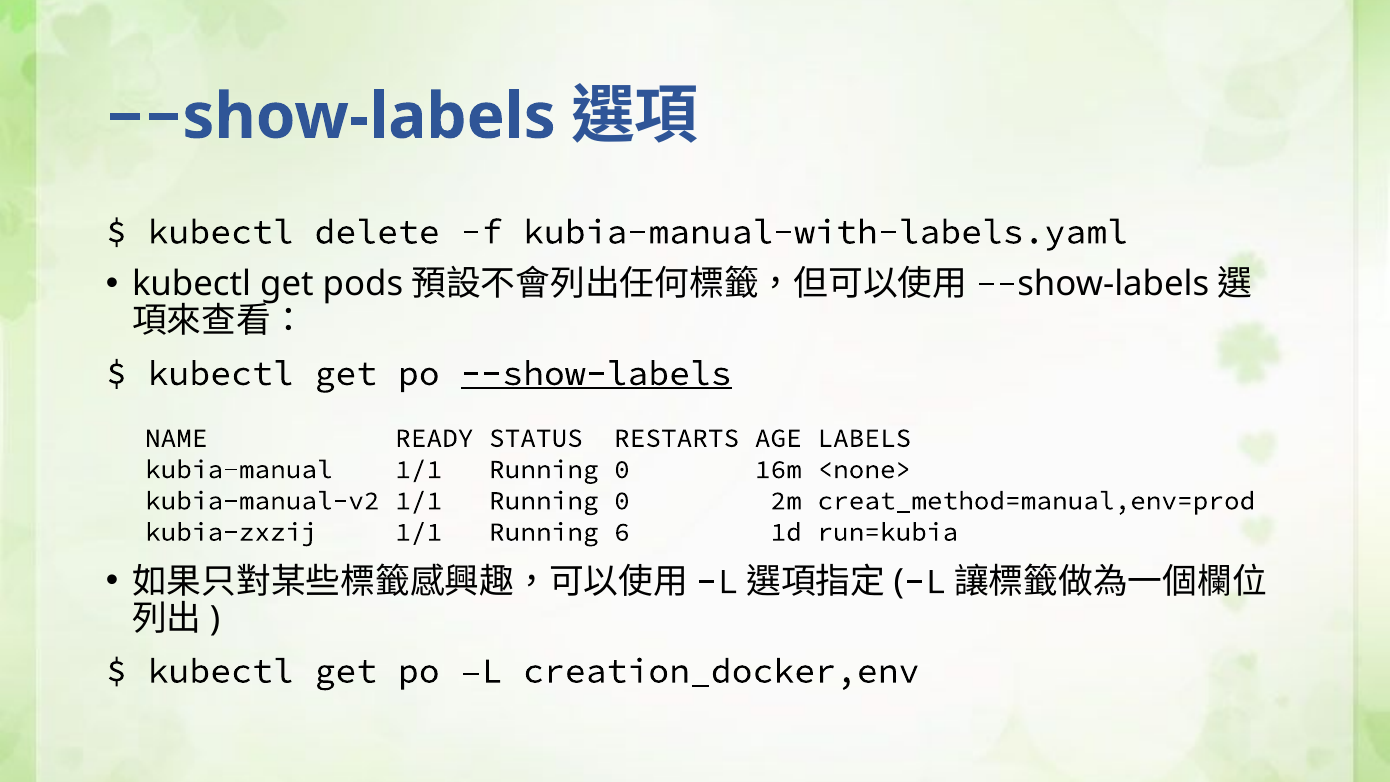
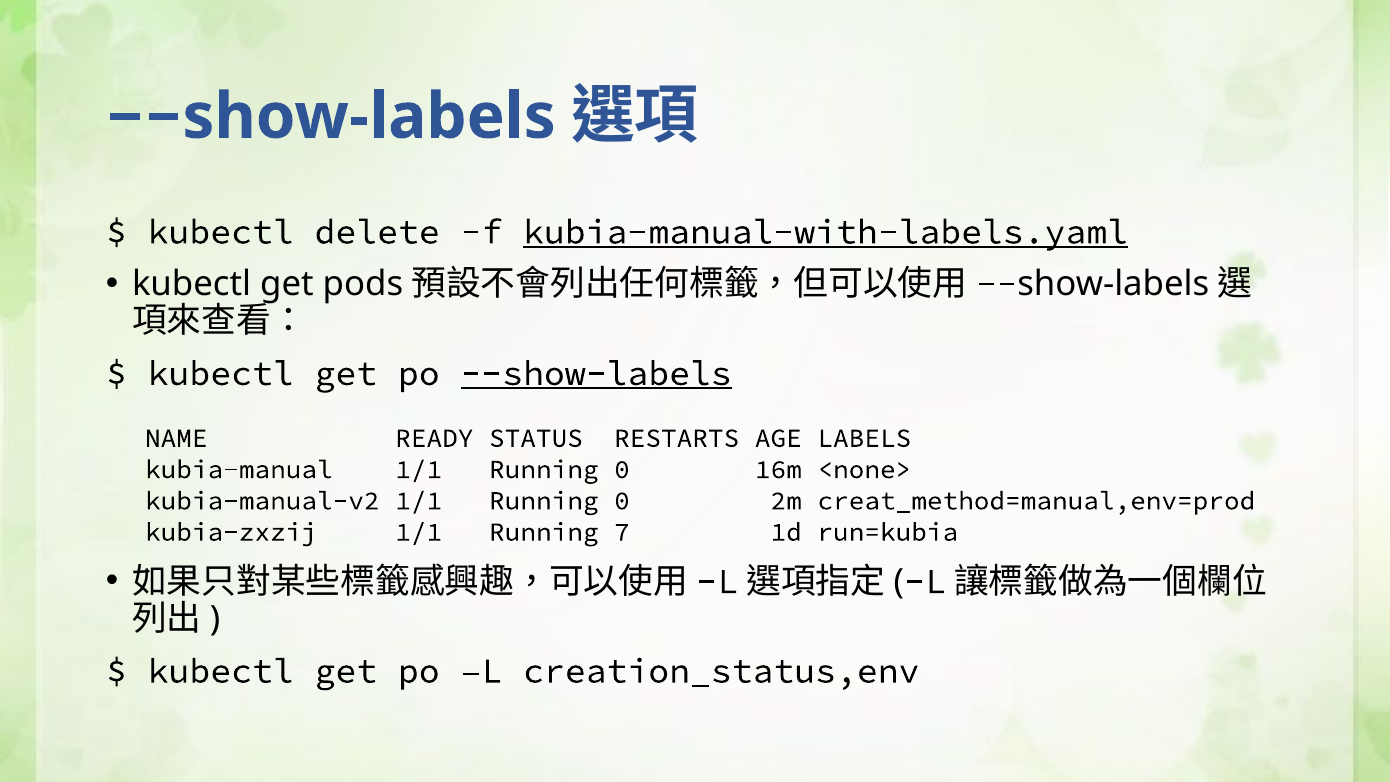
kubia-manual-with-labels.yaml underline: none -> present
6: 6 -> 7
creation_docker,env: creation_docker,env -> creation_status,env
